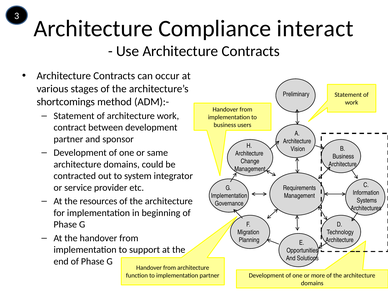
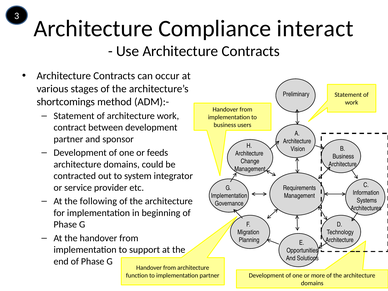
same: same -> feeds
resources: resources -> following
